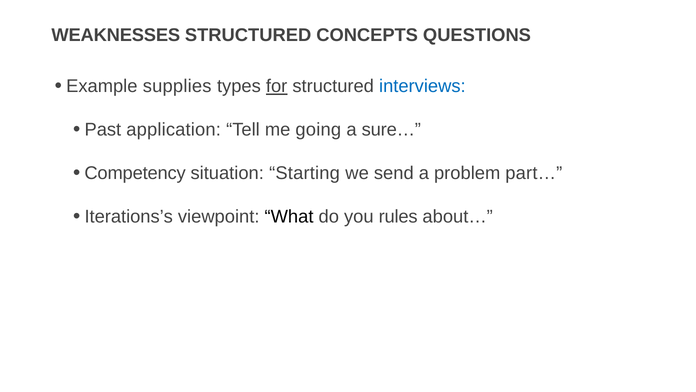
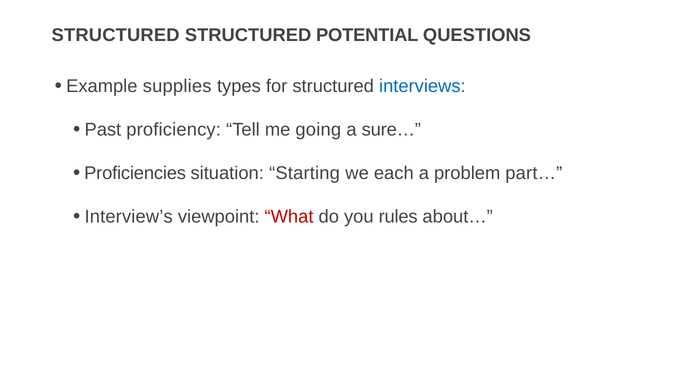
WEAKNESSES at (116, 35): WEAKNESSES -> STRUCTURED
CONCEPTS: CONCEPTS -> POTENTIAL
for underline: present -> none
application: application -> proficiency
Competency: Competency -> Proficiencies
send: send -> each
Iterations’s: Iterations’s -> Interview’s
What colour: black -> red
